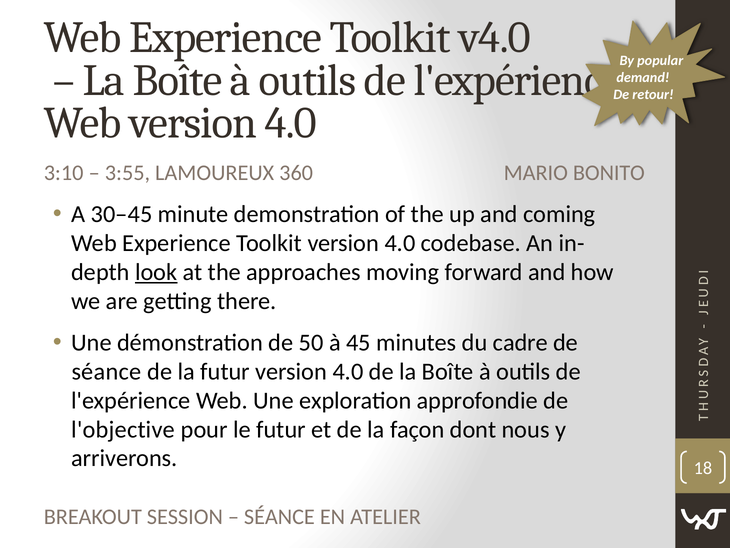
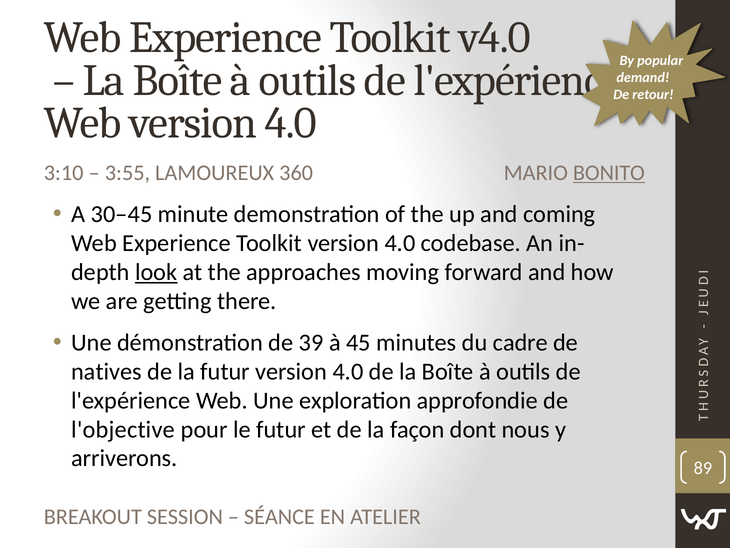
BONITO underline: none -> present
50: 50 -> 39
séance at (106, 371): séance -> natives
18: 18 -> 89
